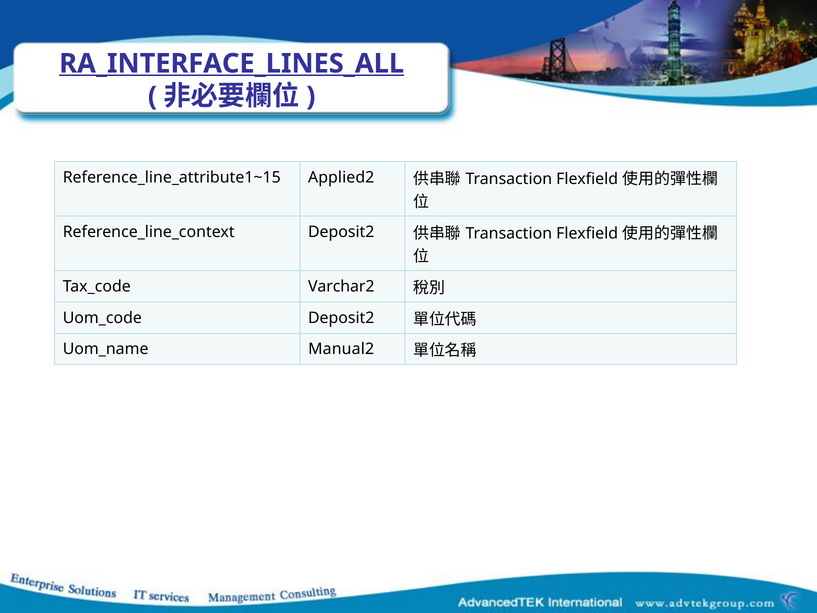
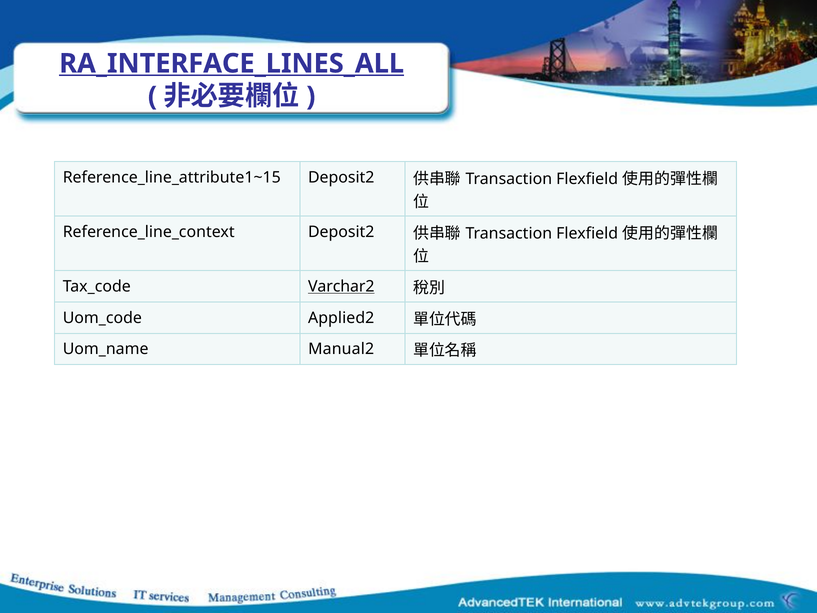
Applied2 at (341, 177): Applied2 -> Deposit2
Varchar2 underline: none -> present
Deposit2 at (341, 318): Deposit2 -> Applied2
